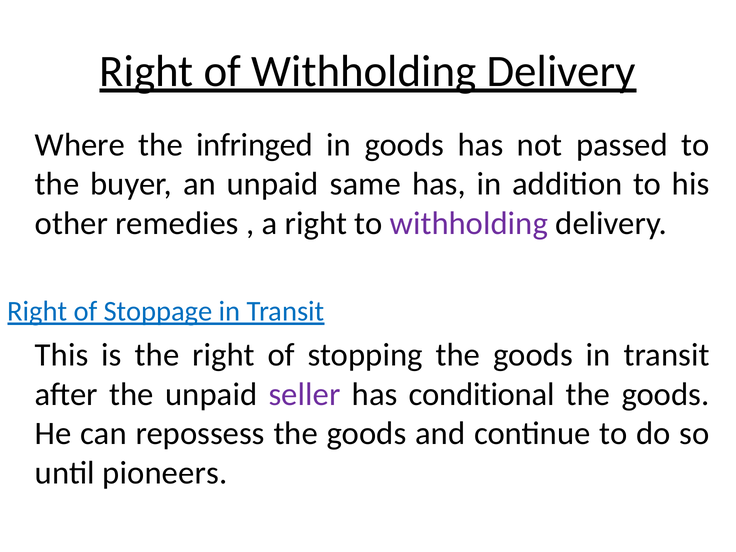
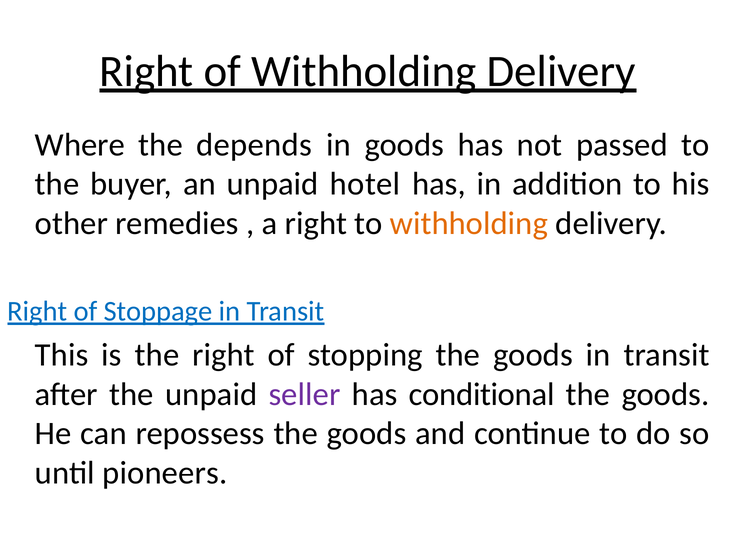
infringed: infringed -> depends
same: same -> hotel
withholding at (469, 223) colour: purple -> orange
